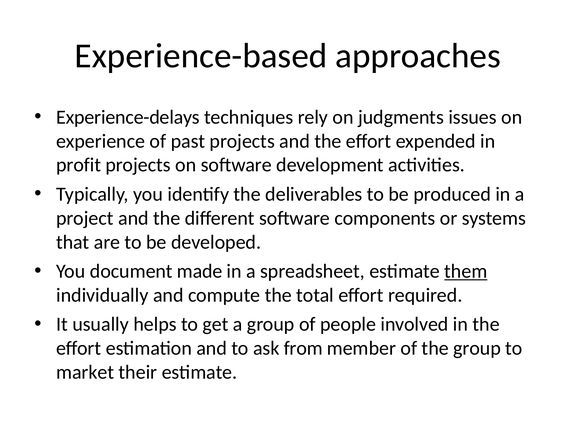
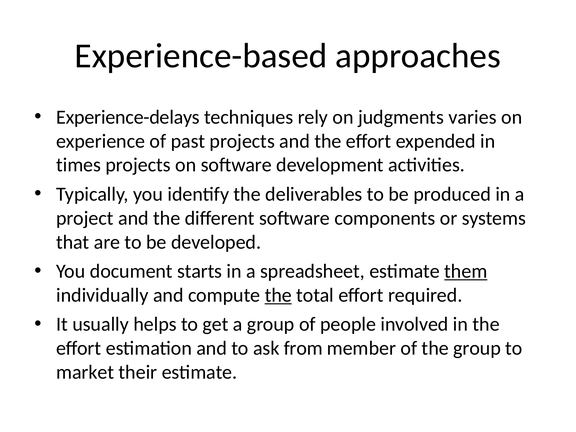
issues: issues -> varies
profit: profit -> times
made: made -> starts
the at (278, 295) underline: none -> present
